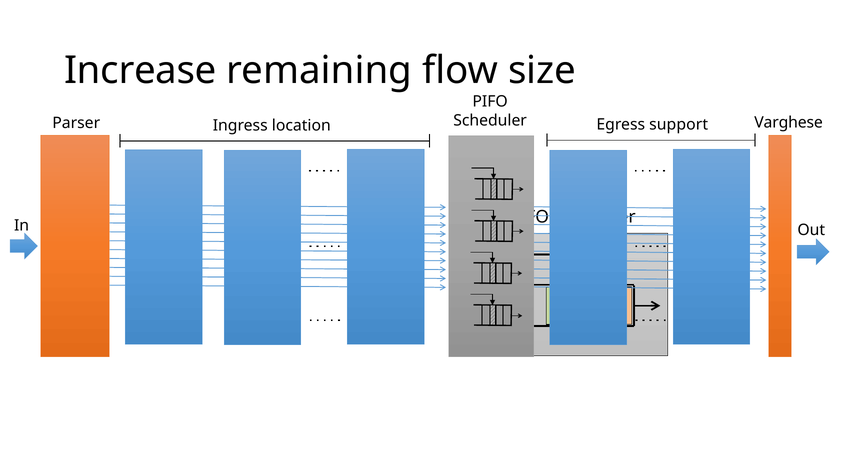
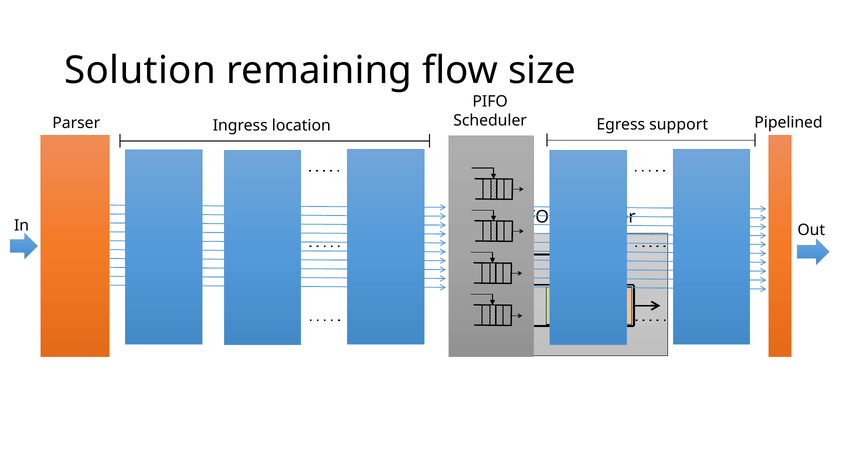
Increase: Increase -> Solution
Varghese: Varghese -> Pipelined
